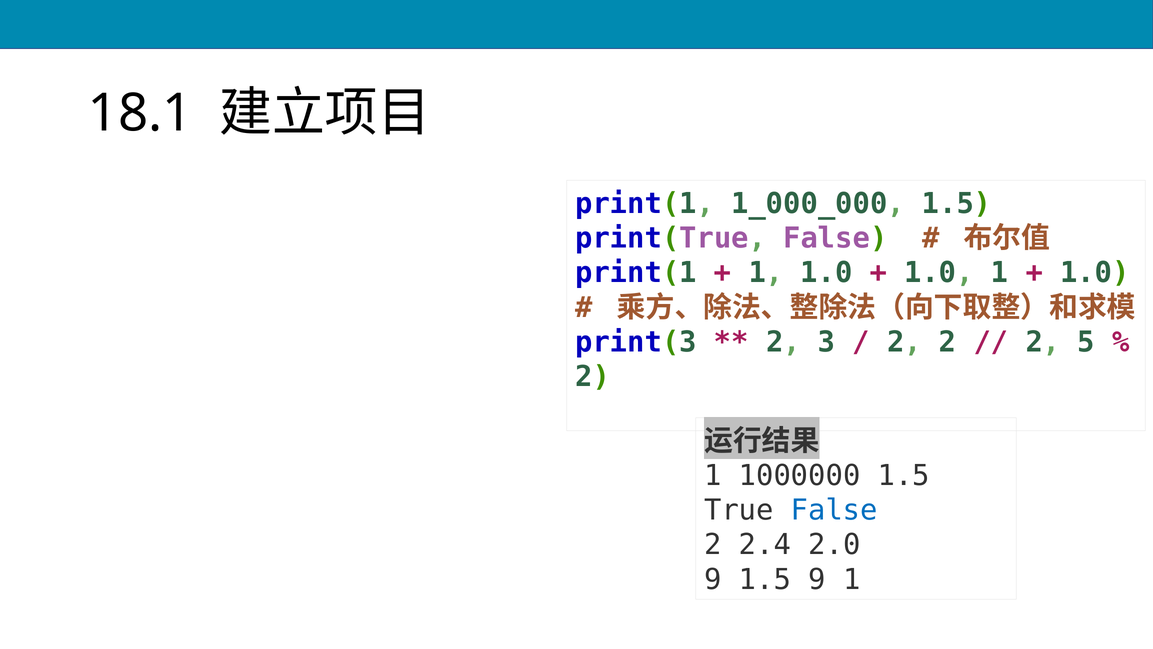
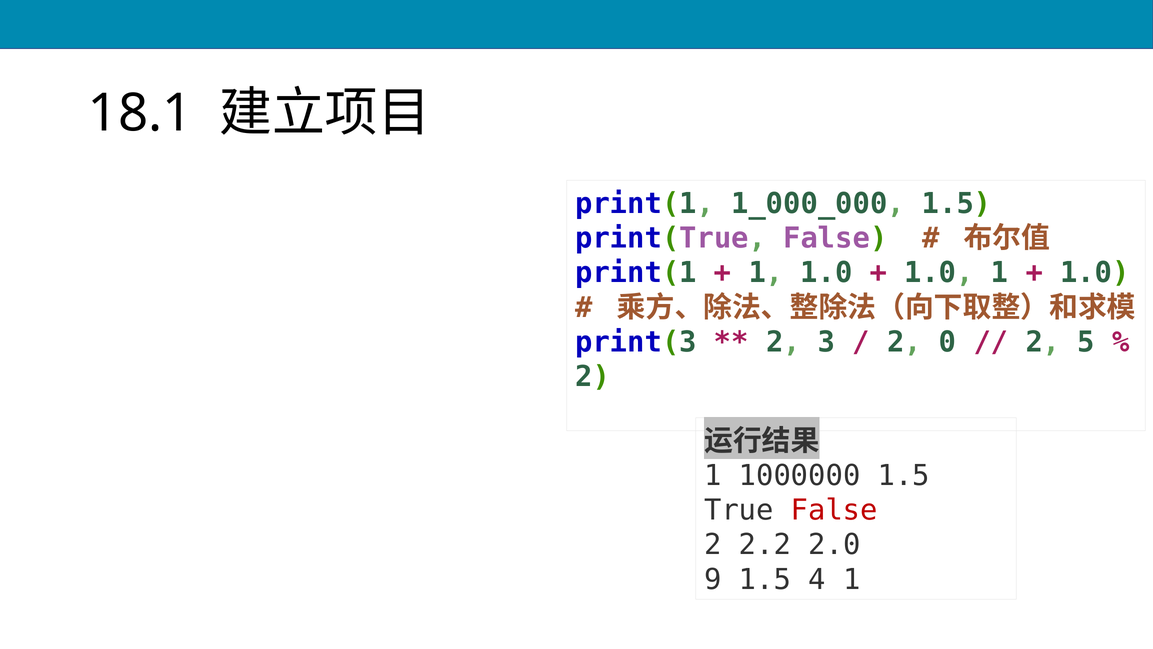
2 2: 2 -> 0
False at (834, 510) colour: blue -> red
2.4: 2.4 -> 2.2
1.5 9: 9 -> 4
